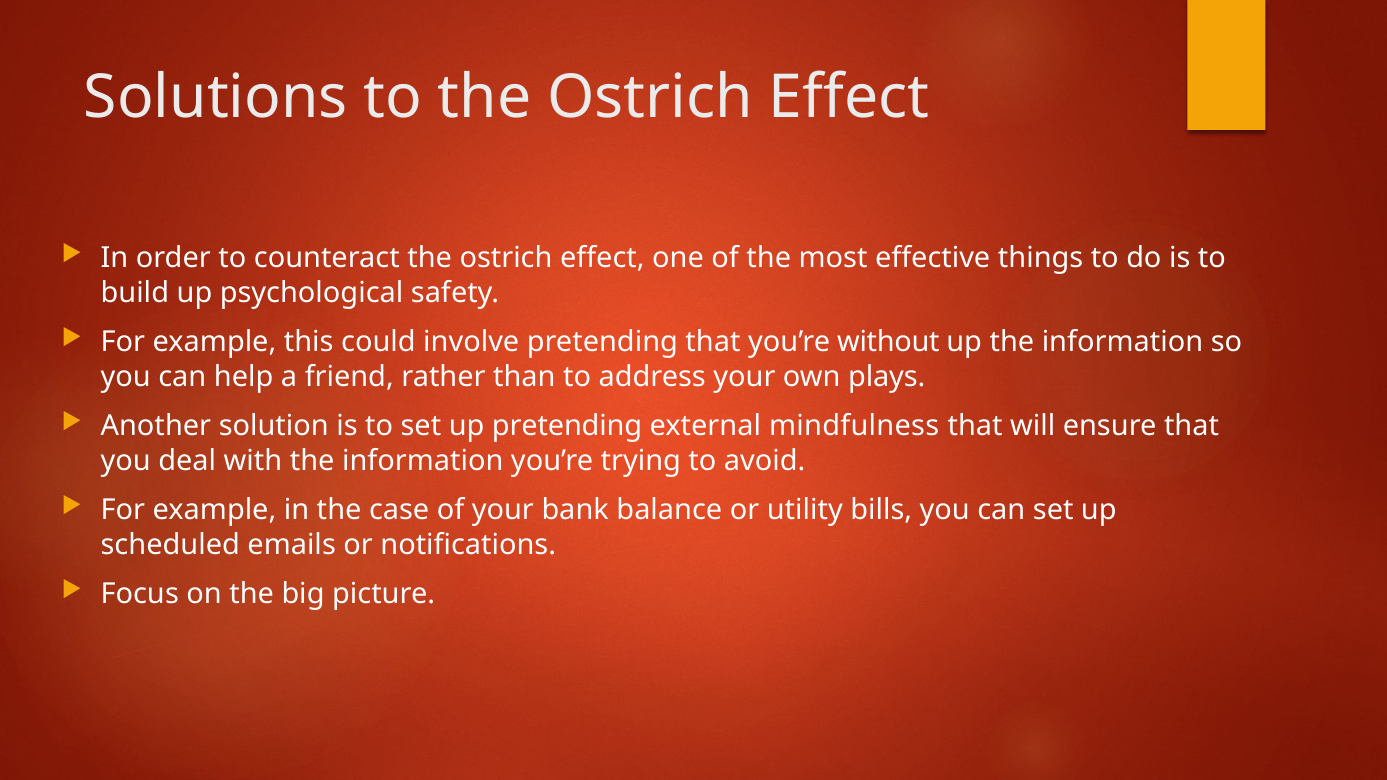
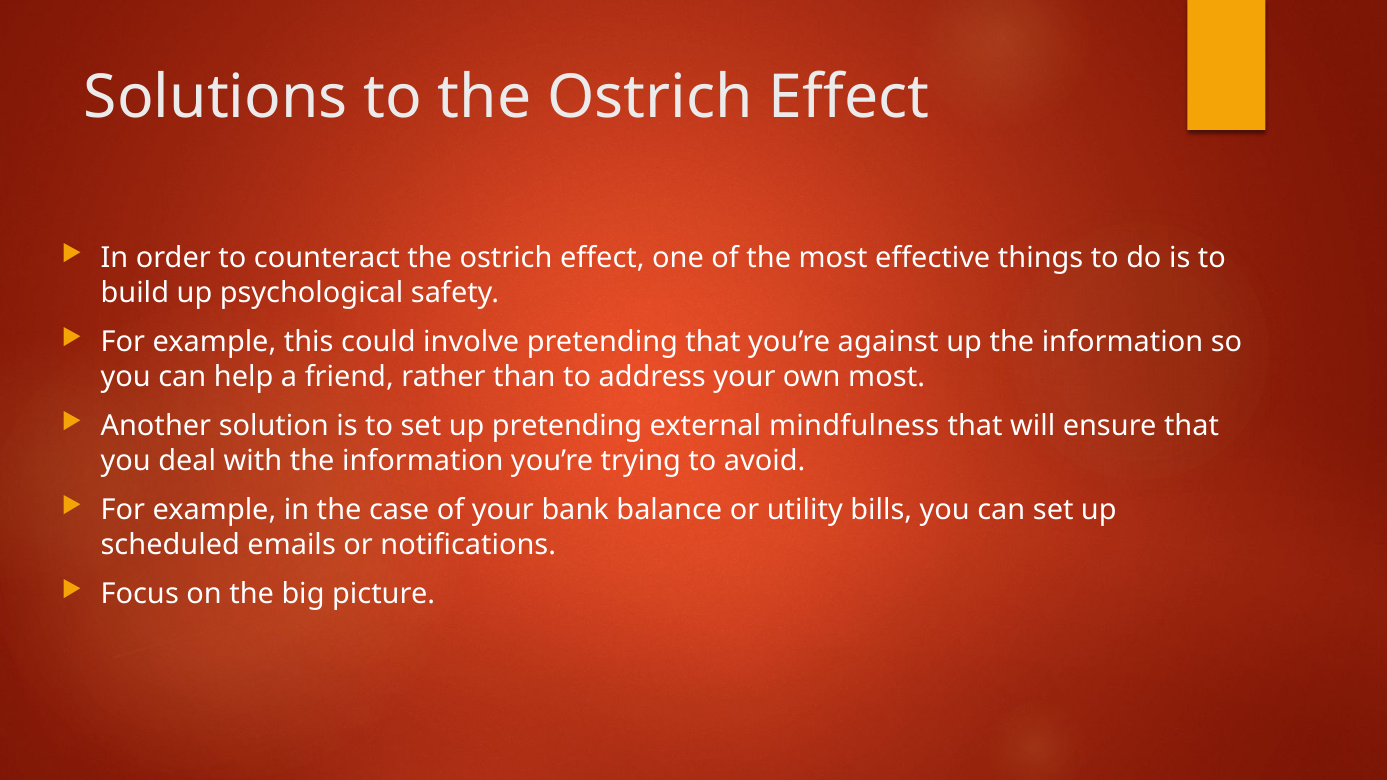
without: without -> against
own plays: plays -> most
